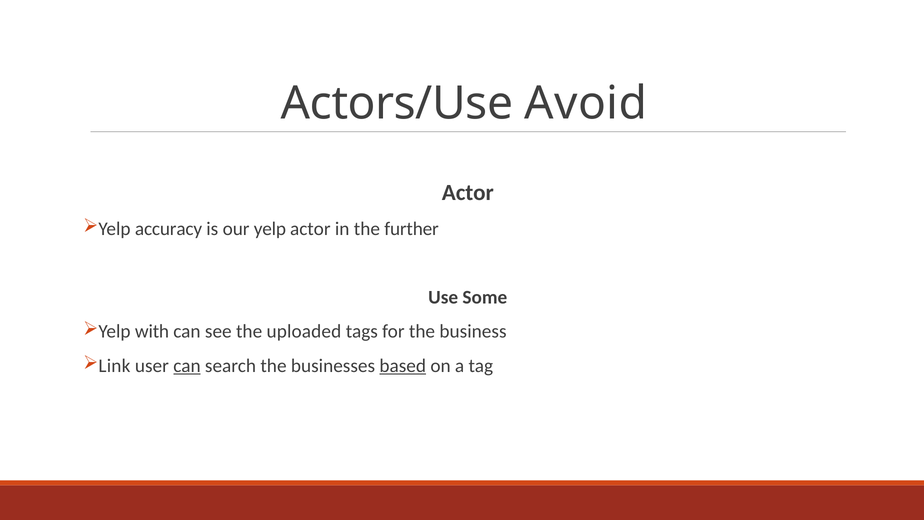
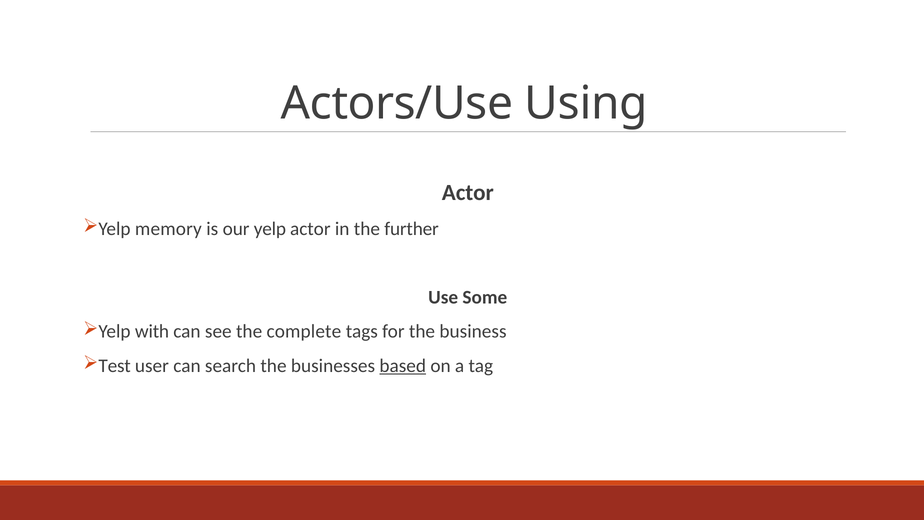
Avoid: Avoid -> Using
accuracy: accuracy -> memory
uploaded: uploaded -> complete
Link: Link -> Test
can at (187, 366) underline: present -> none
